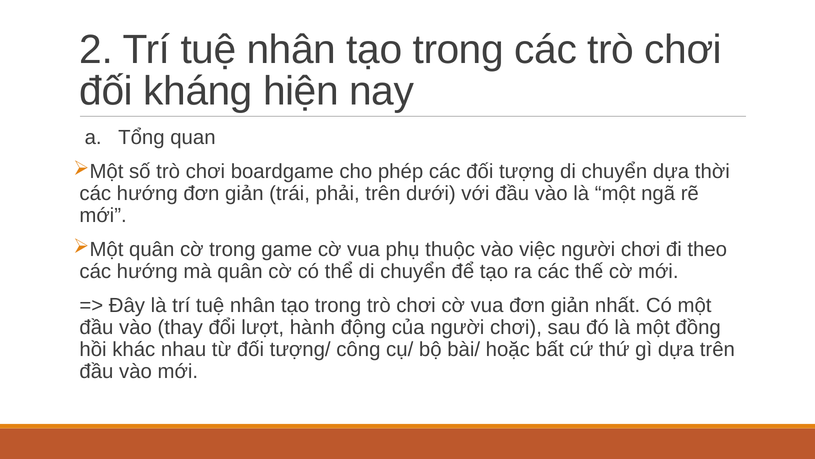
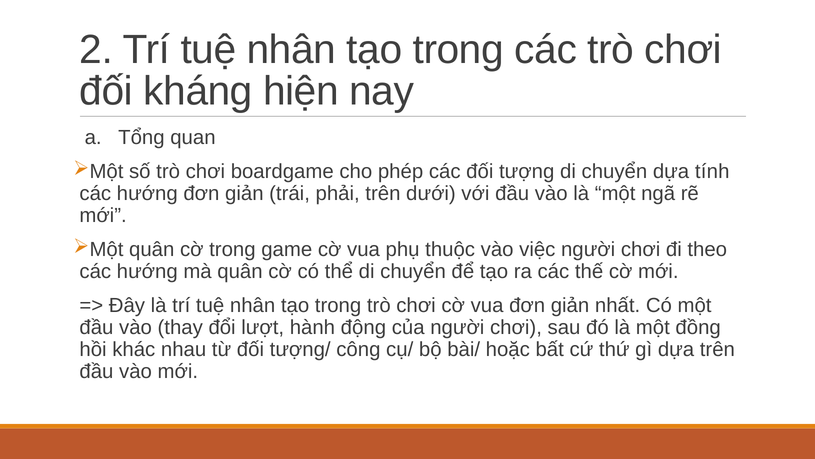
thời: thời -> tính
